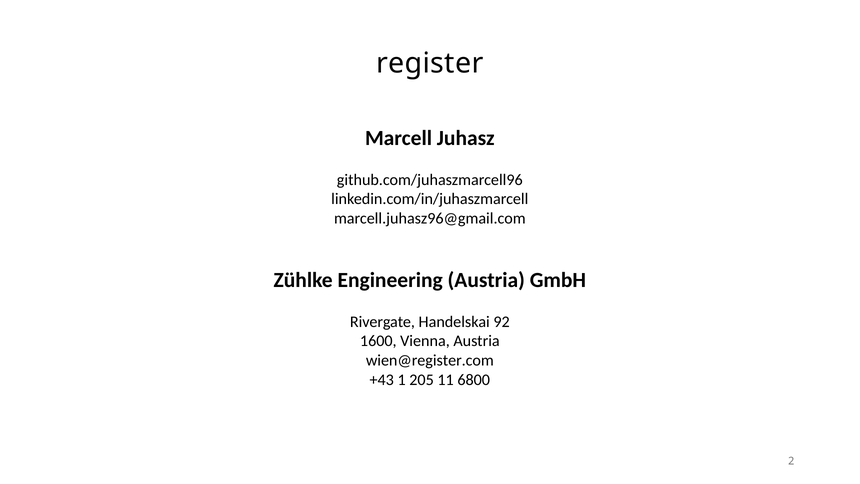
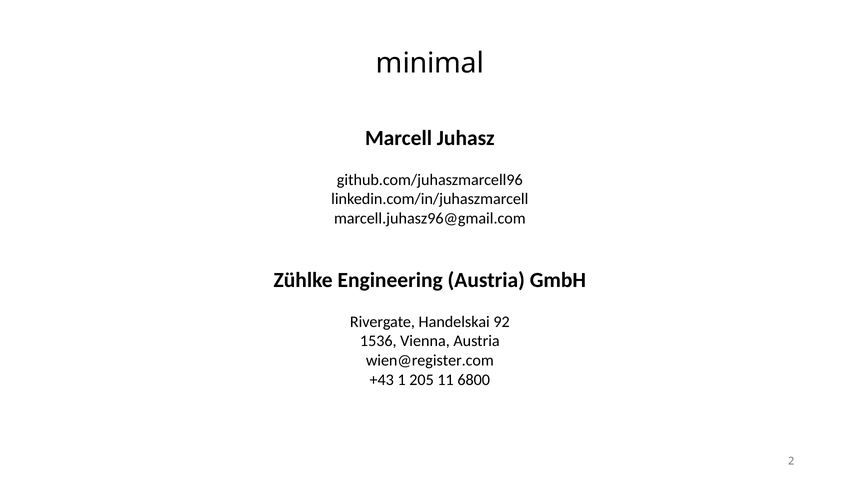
register: register -> minimal
1600: 1600 -> 1536
